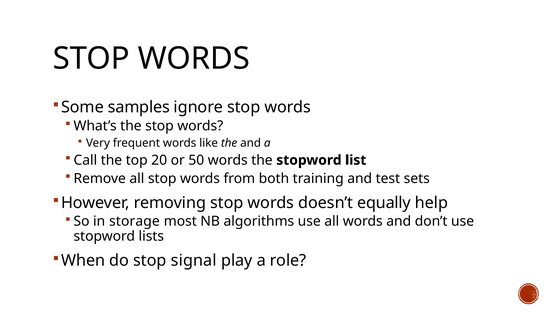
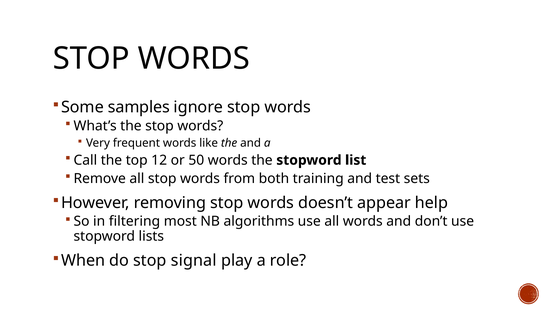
20: 20 -> 12
equally: equally -> appear
storage: storage -> filtering
